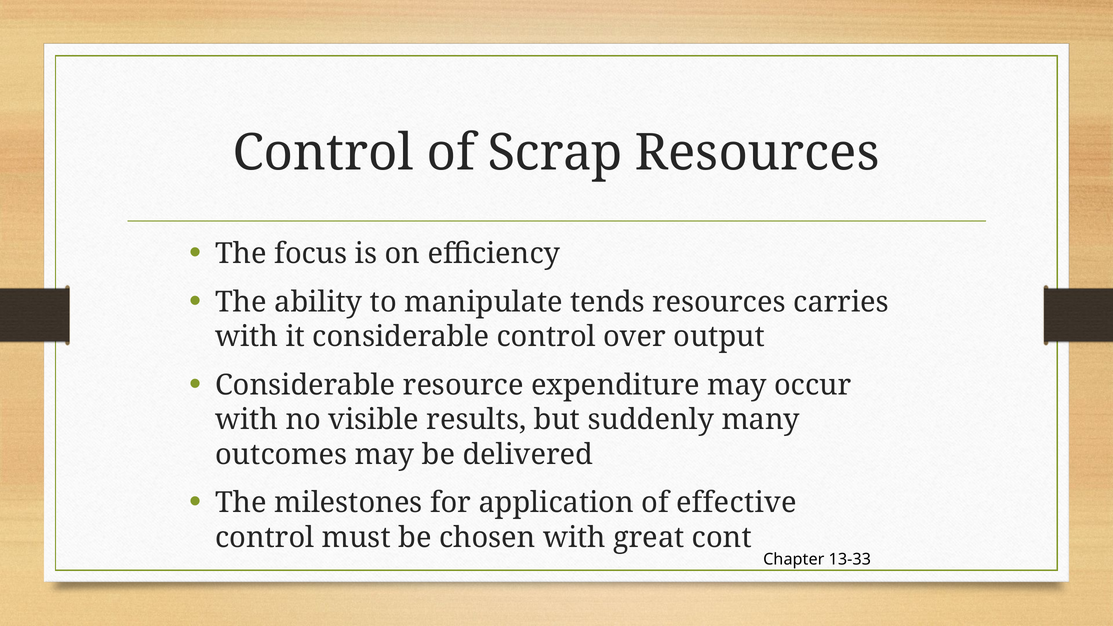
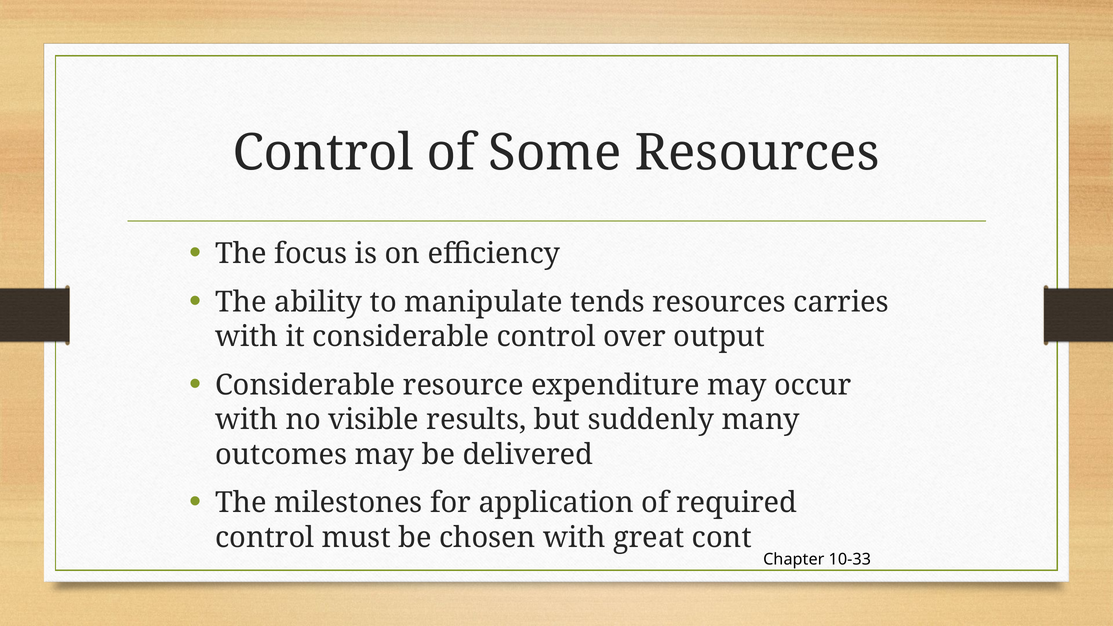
Scrap: Scrap -> Some
effective: effective -> required
13-33: 13-33 -> 10-33
